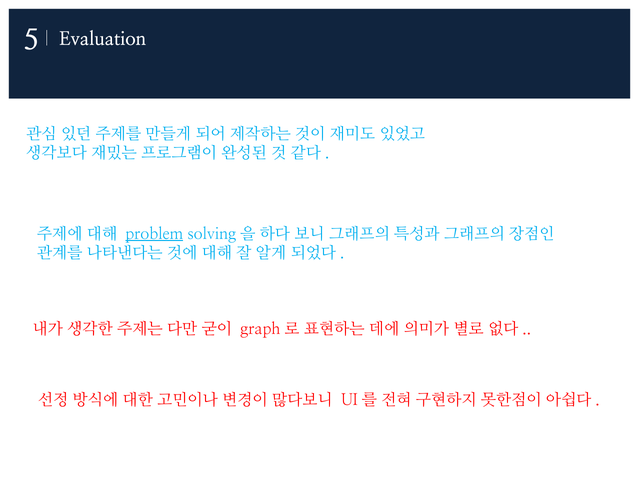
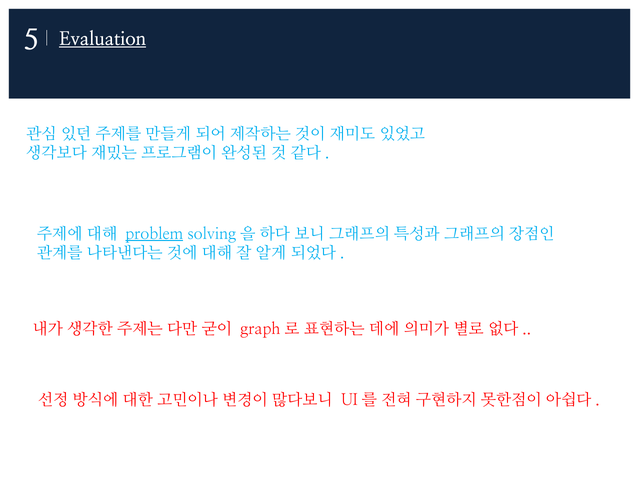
Evaluation underline: none -> present
